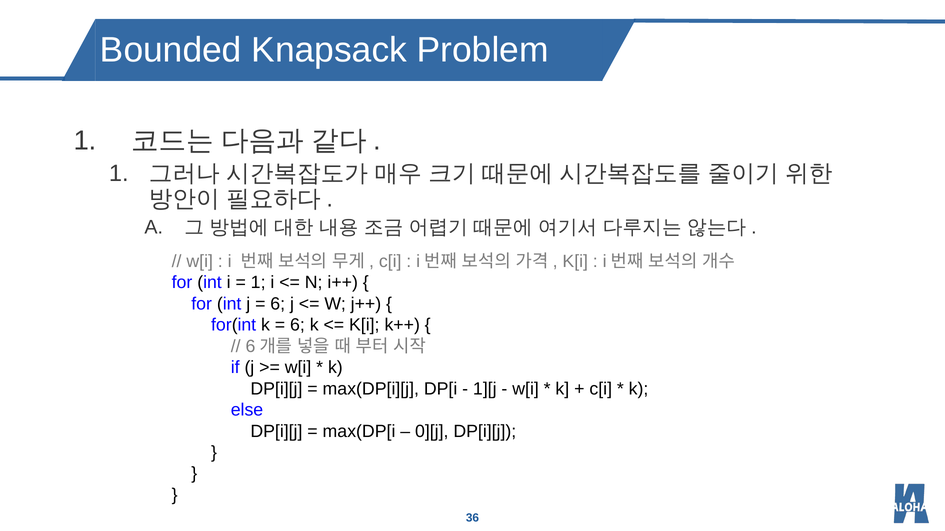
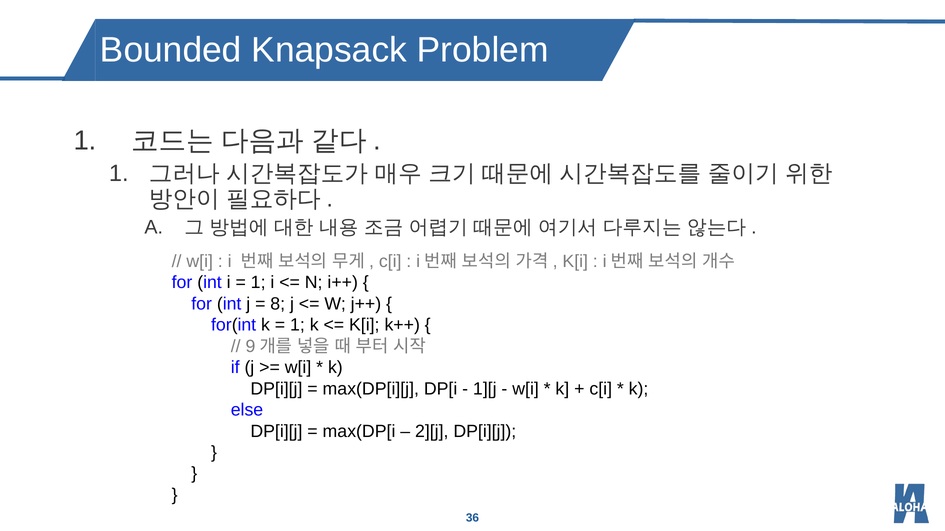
6 at (278, 304): 6 -> 8
6 at (297, 325): 6 -> 1
6 at (250, 347): 6 -> 9
0][j: 0][j -> 2][j
